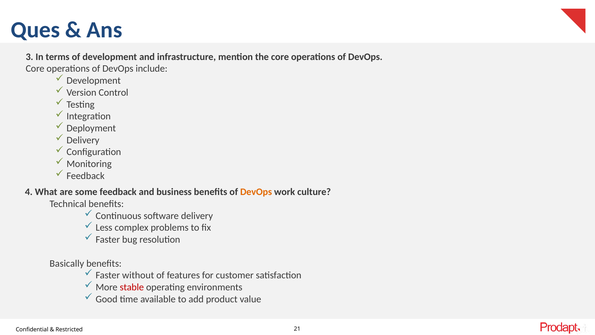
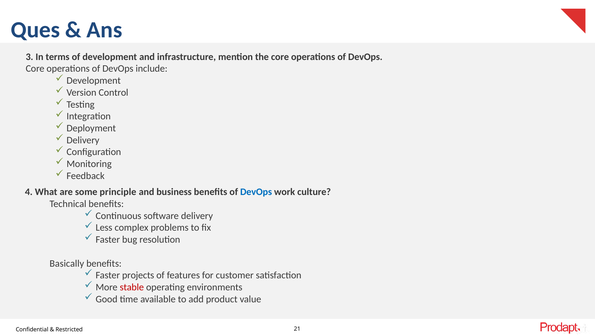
some feedback: feedback -> principle
DevOps at (256, 192) colour: orange -> blue
without: without -> projects
